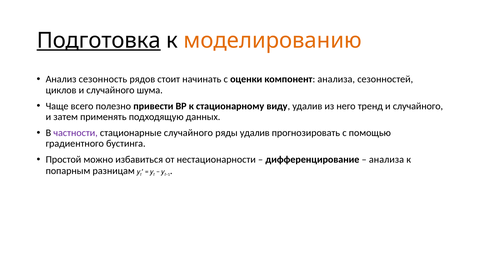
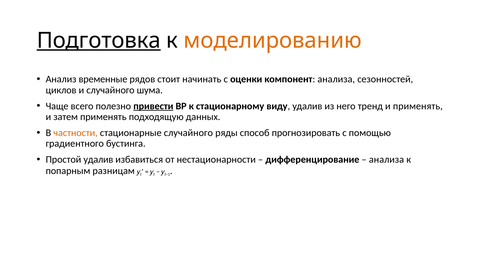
сезонность: сезонность -> временные
привести underline: none -> present
тренд и случайного: случайного -> применять
частности colour: purple -> orange
ряды удалив: удалив -> способ
Простой можно: можно -> удалив
